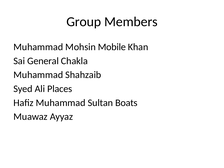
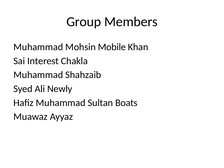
General: General -> Interest
Places: Places -> Newly
